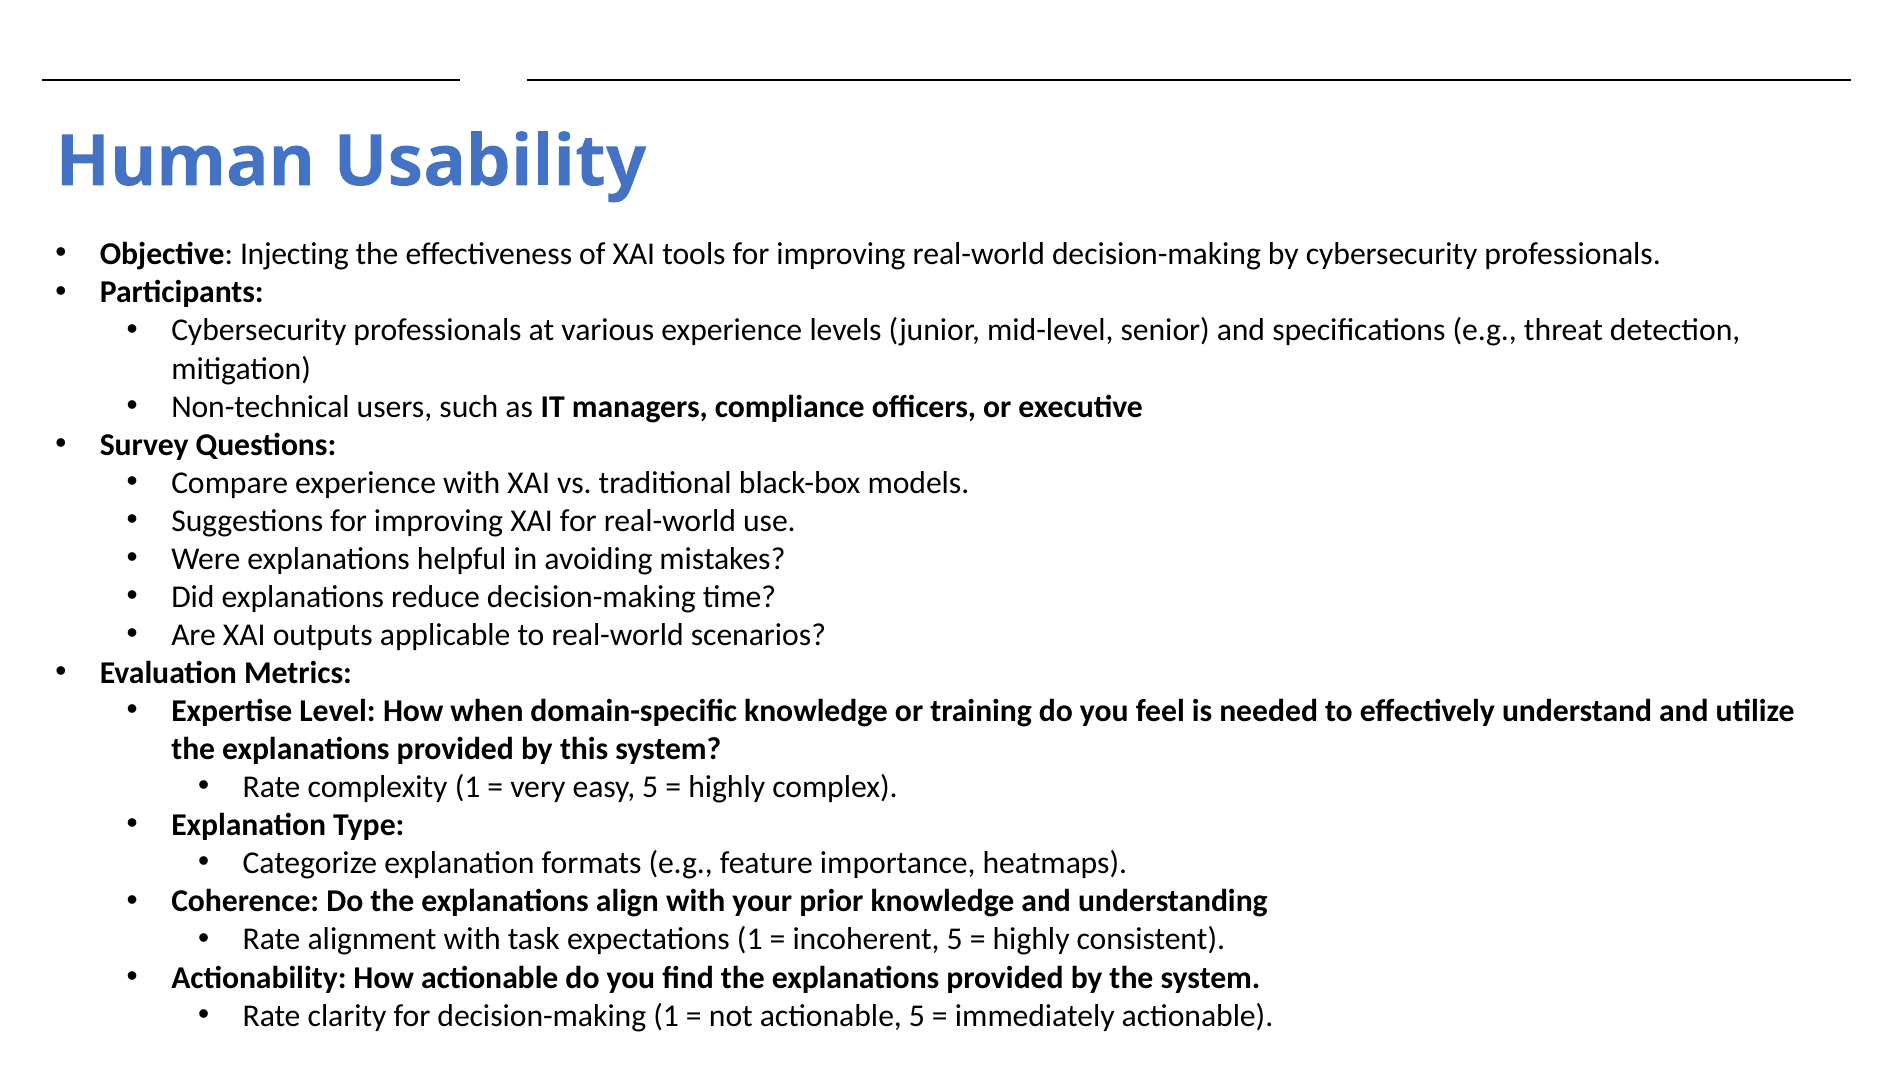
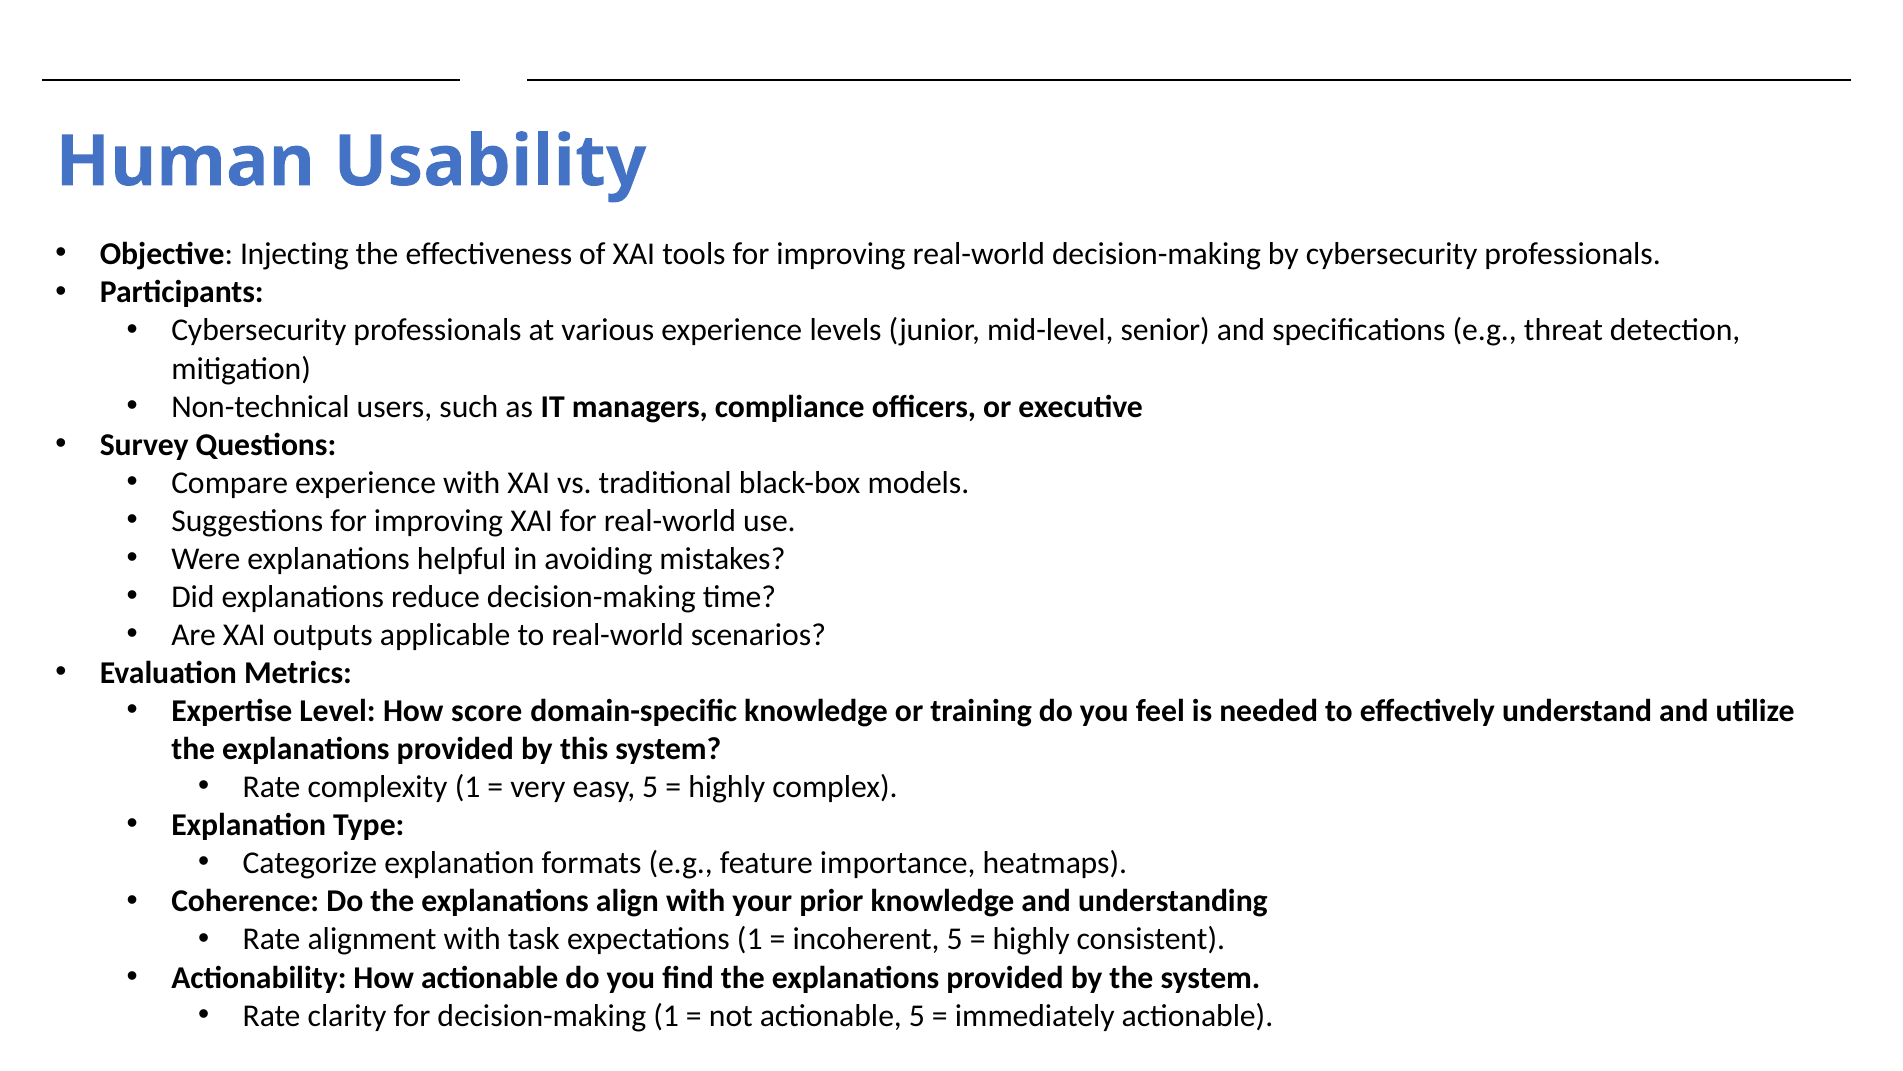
when: when -> score
